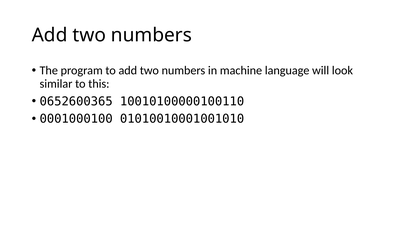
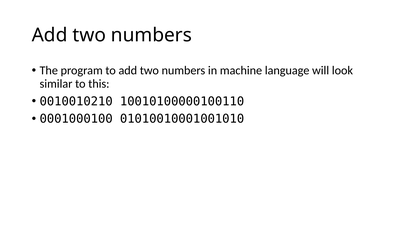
0652600365: 0652600365 -> 0010010210
